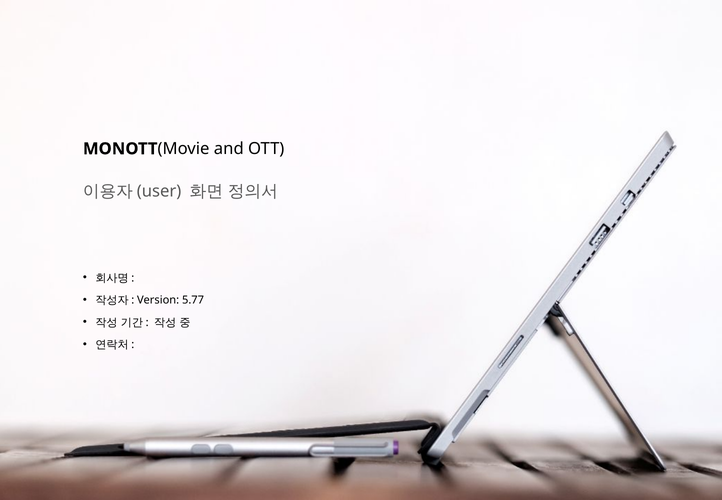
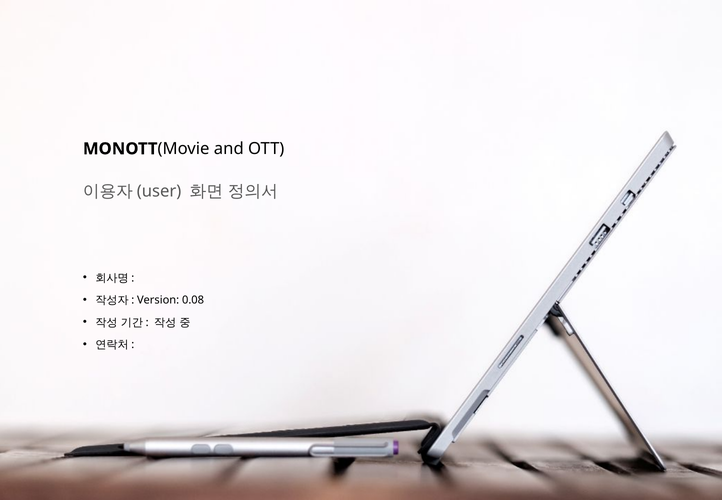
5.77: 5.77 -> 0.08
